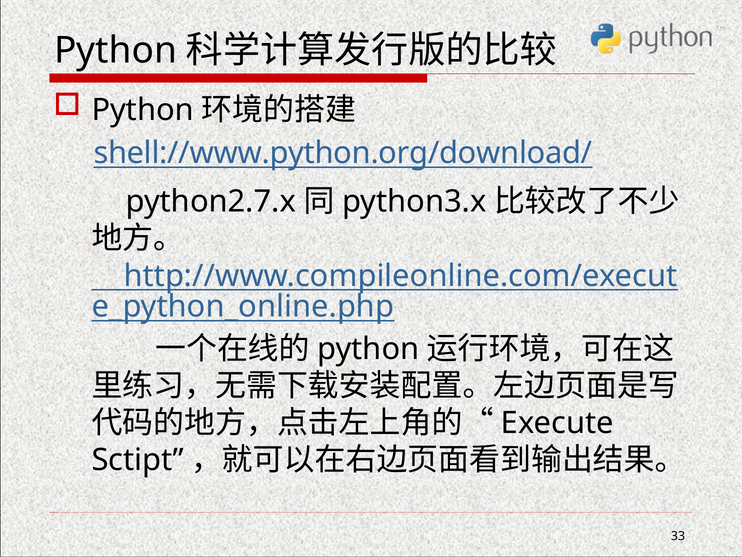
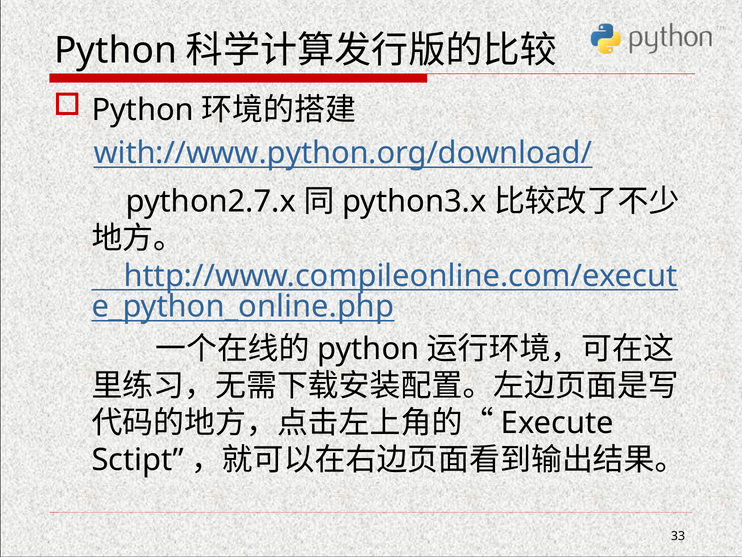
shell://www.python.org/download/: shell://www.python.org/download/ -> with://www.python.org/download/
